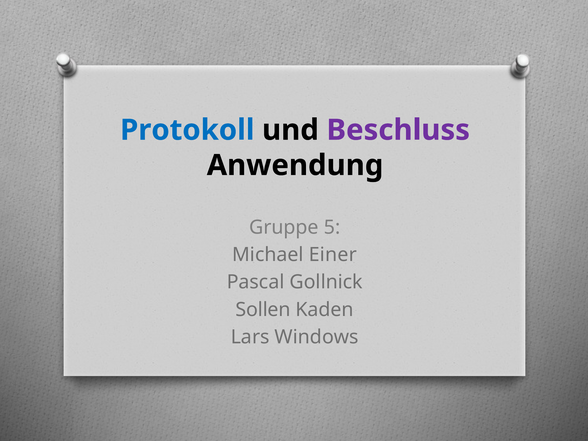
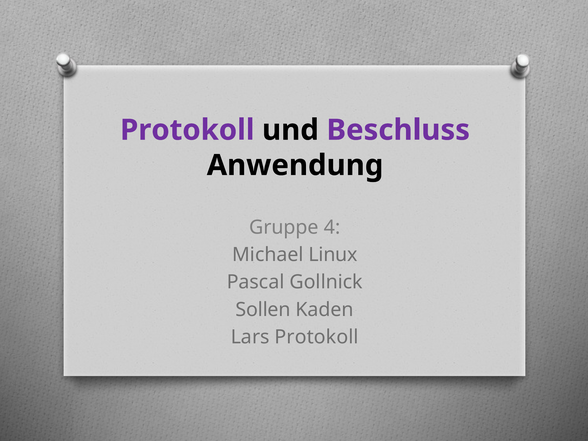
Protokoll at (187, 130) colour: blue -> purple
5: 5 -> 4
Einer: Einer -> Linux
Lars Windows: Windows -> Protokoll
